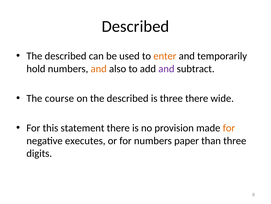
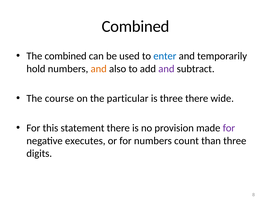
Described at (135, 26): Described -> Combined
described at (66, 56): described -> combined
enter colour: orange -> blue
on the described: described -> particular
for at (229, 128) colour: orange -> purple
paper: paper -> count
